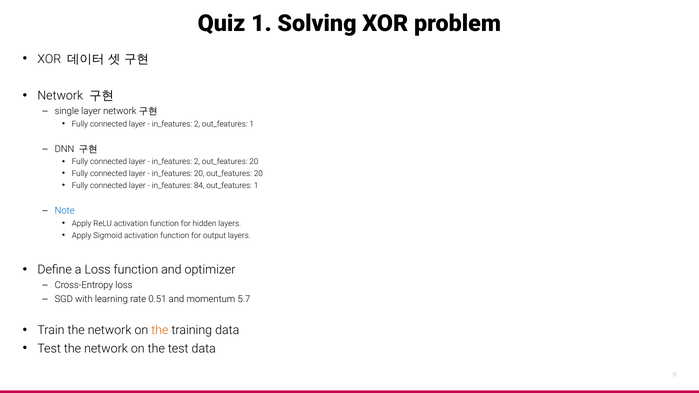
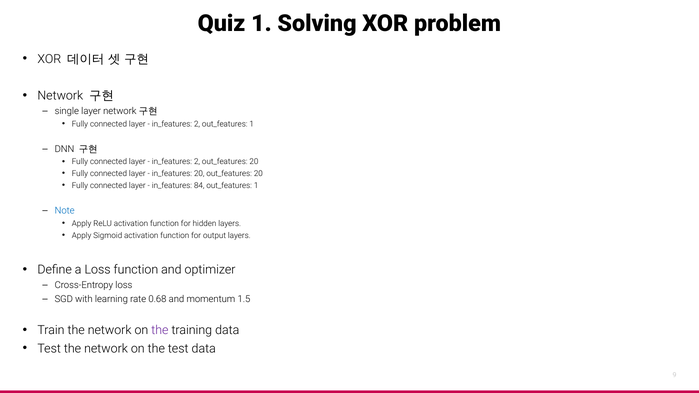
0.51: 0.51 -> 0.68
5.7: 5.7 -> 1.5
the at (160, 330) colour: orange -> purple
